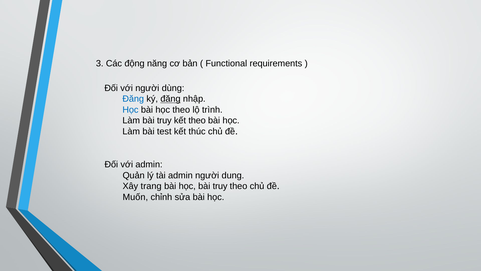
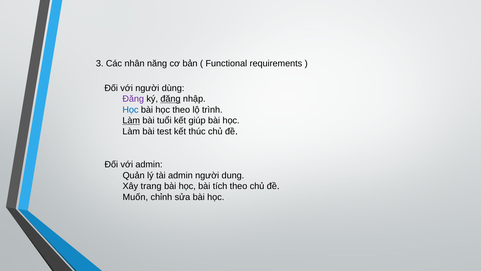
động: động -> nhân
Đăng at (133, 99) colour: blue -> purple
Làm at (131, 120) underline: none -> present
truy at (164, 120): truy -> tuổi
kết theo: theo -> giúp
học bài truy: truy -> tích
